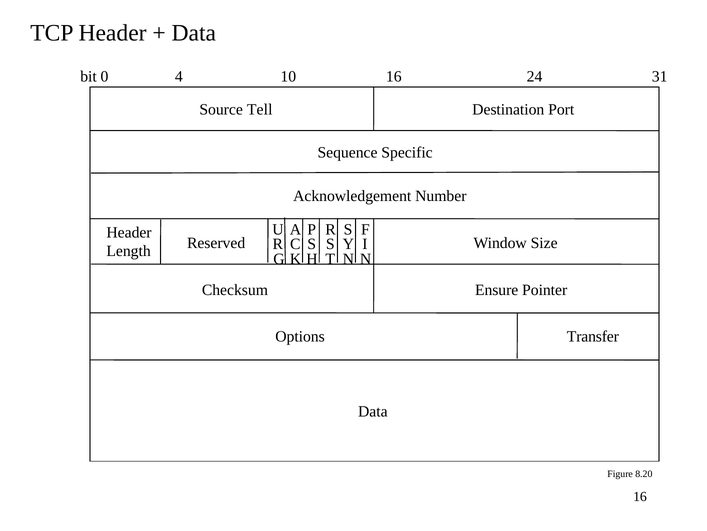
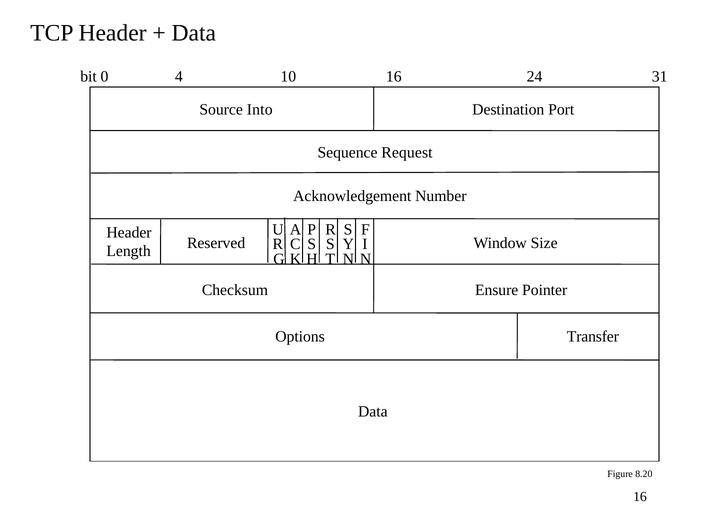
Tell: Tell -> Into
Specific: Specific -> Request
